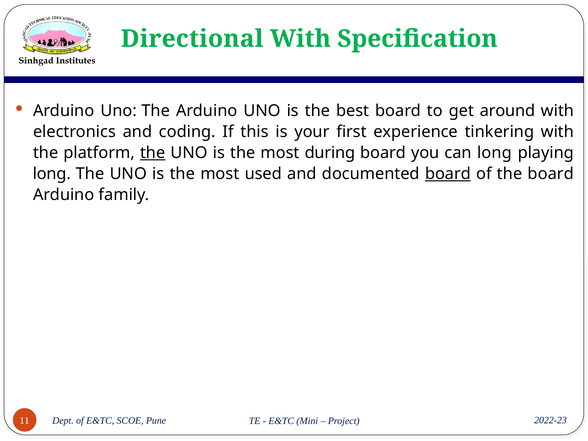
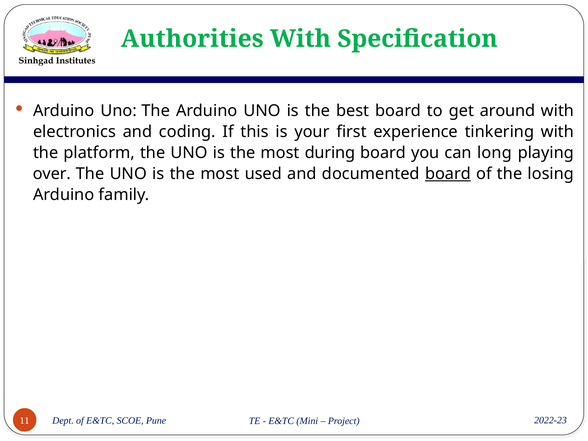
Directional: Directional -> Authorities
the at (153, 153) underline: present -> none
long at (52, 174): long -> over
the board: board -> losing
